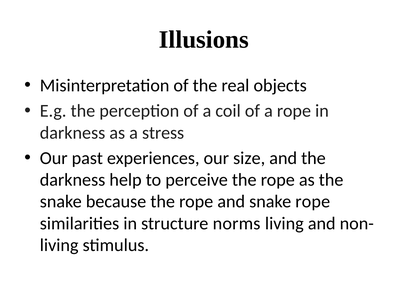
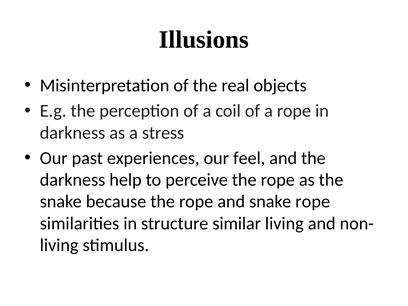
size: size -> feel
norms: norms -> similar
